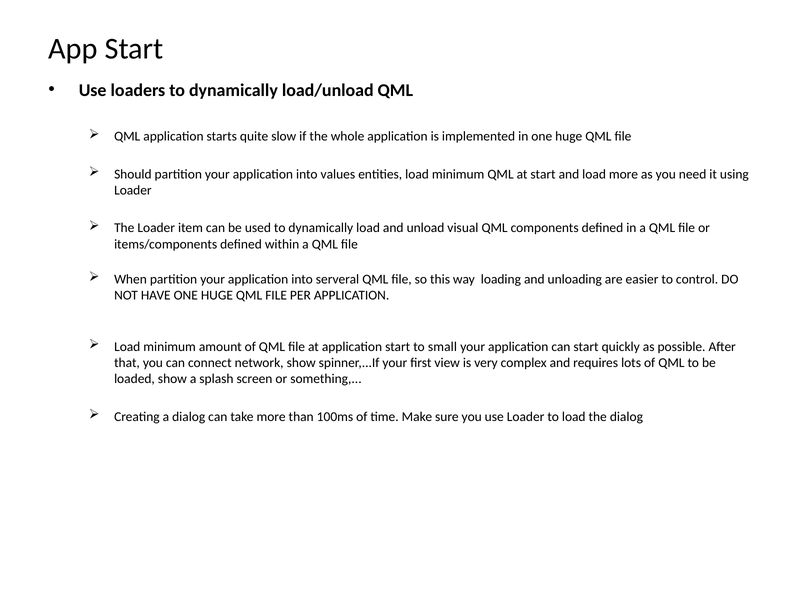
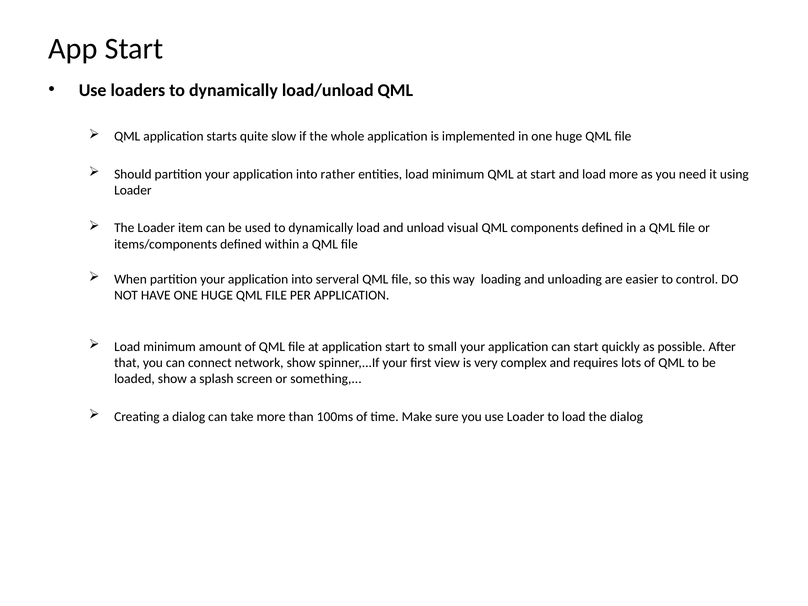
values: values -> rather
